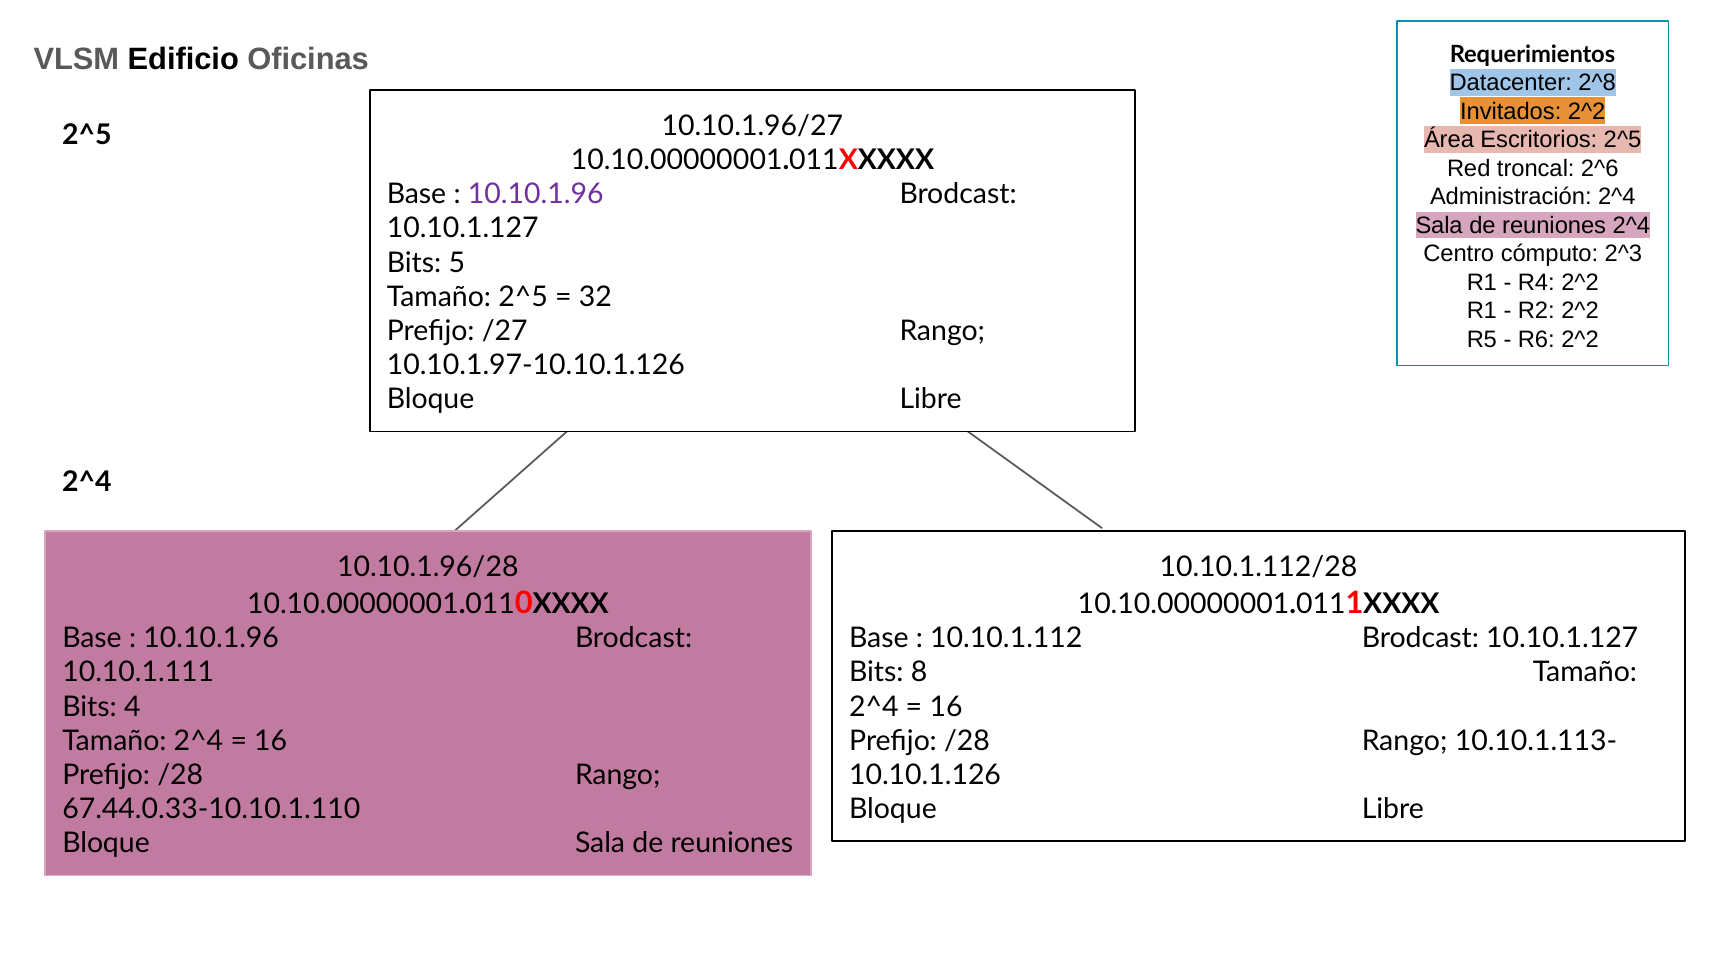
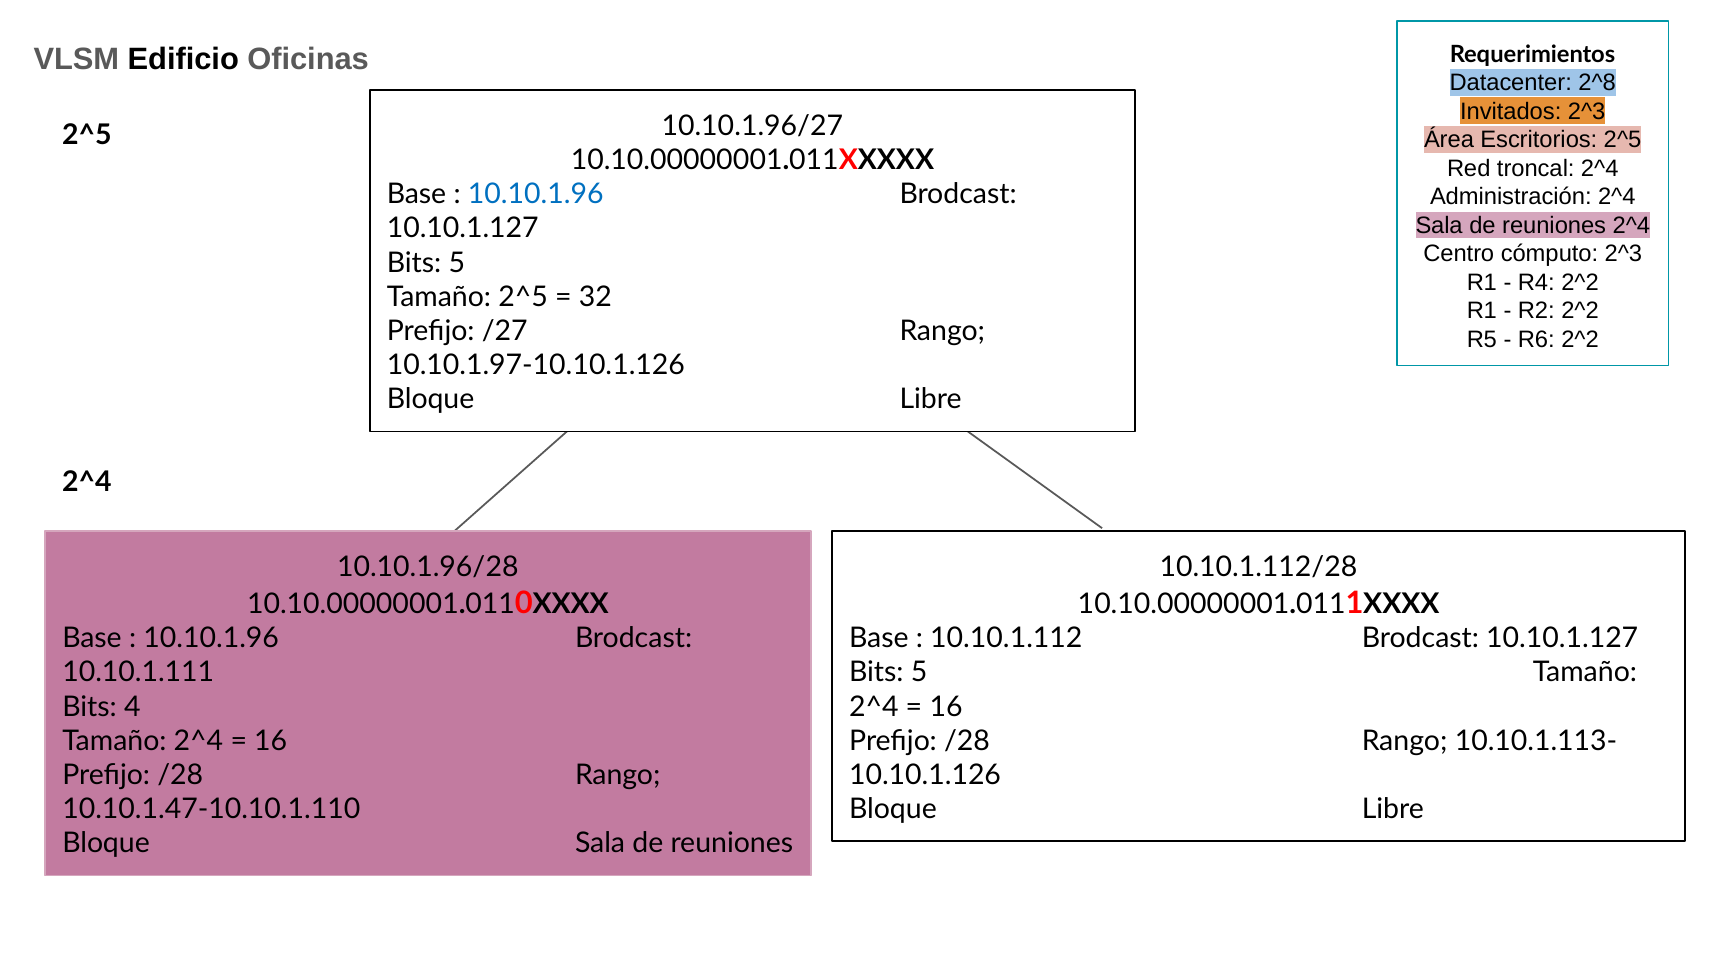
Invitados 2^2: 2^2 -> 2^3
troncal 2^6: 2^6 -> 2^4
10.10.1.96 at (536, 194) colour: purple -> blue
8 at (919, 673): 8 -> 5
67.44.0.33-10.10.1.110: 67.44.0.33-10.10.1.110 -> 10.10.1.47-10.10.1.110
